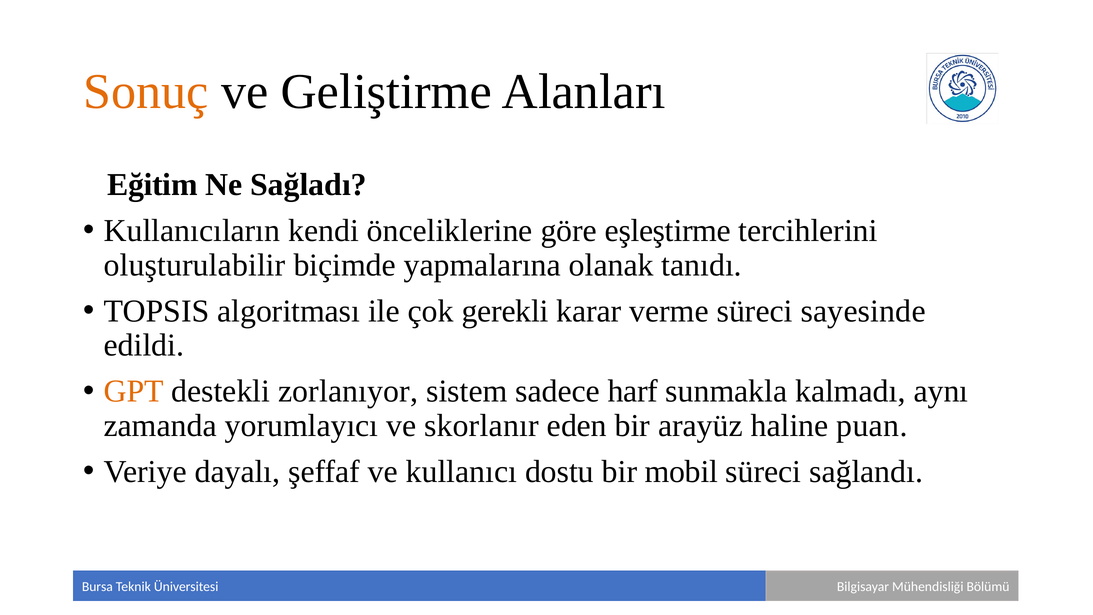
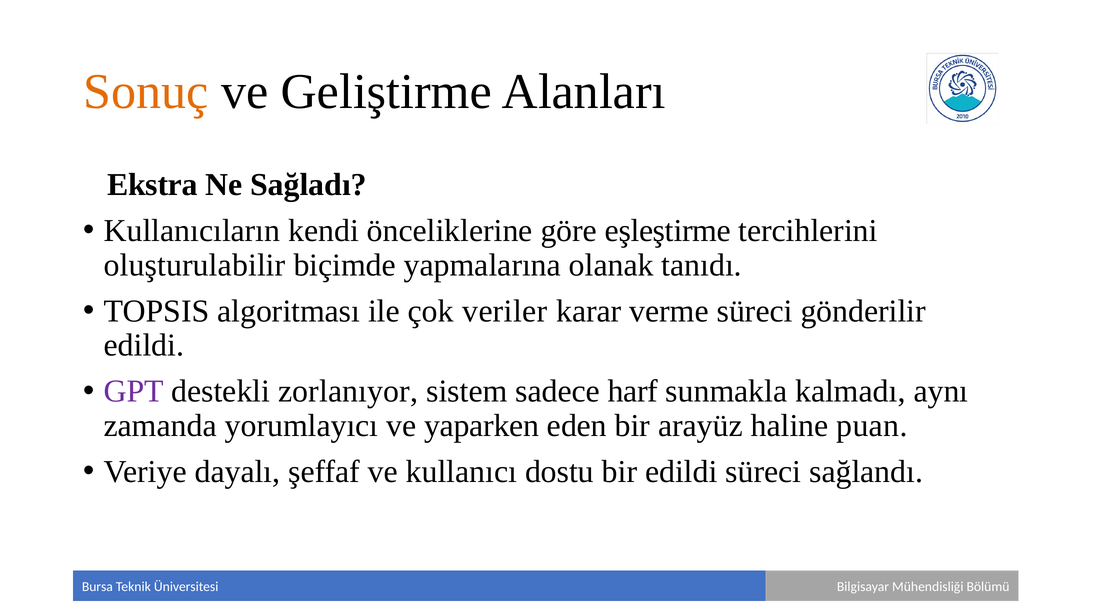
Eğitim: Eğitim -> Ekstra
gerekli: gerekli -> veriler
sayesinde: sayesinde -> gönderilir
GPT colour: orange -> purple
skorlanır: skorlanır -> yaparken
bir mobil: mobil -> edildi
